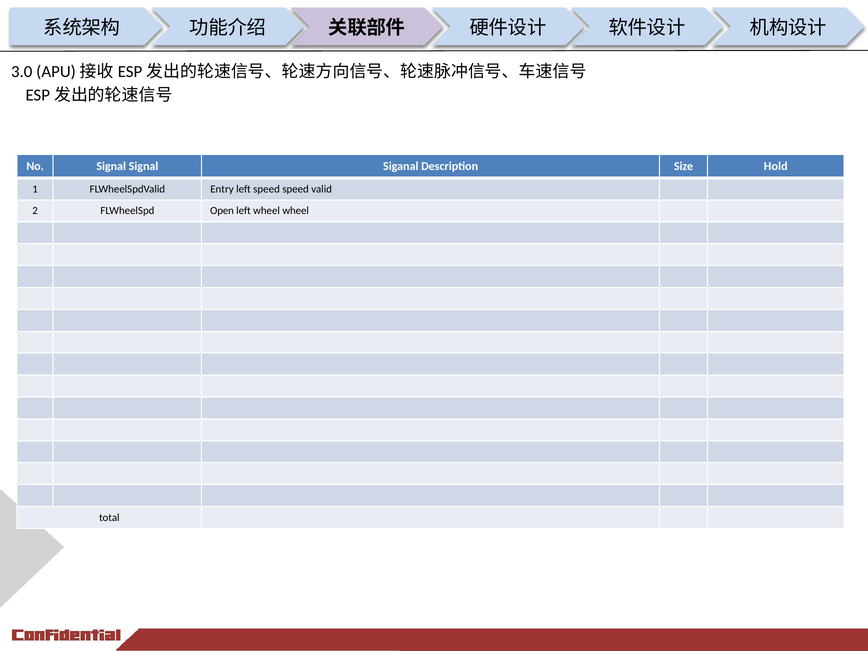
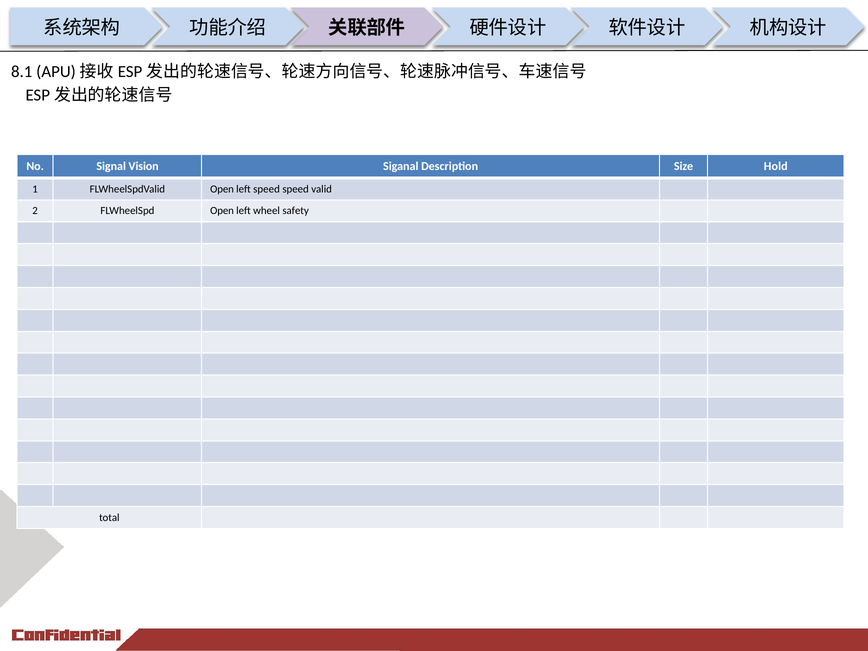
3.0: 3.0 -> 8.1
Signal Signal: Signal -> Vision
FLWheelSpdValid Entry: Entry -> Open
wheel wheel: wheel -> safety
